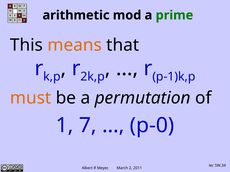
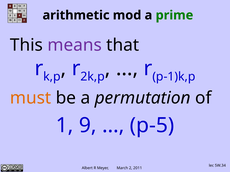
means colour: orange -> purple
7: 7 -> 9
p-0: p-0 -> p-5
